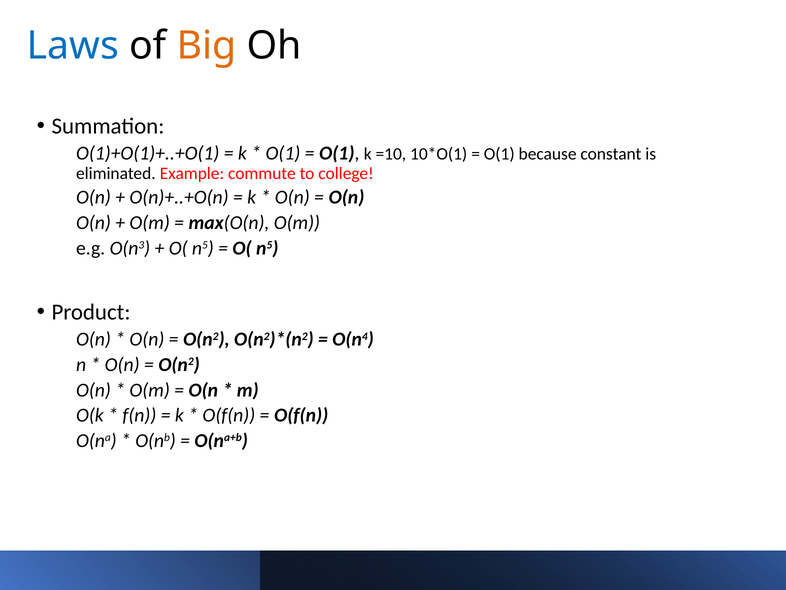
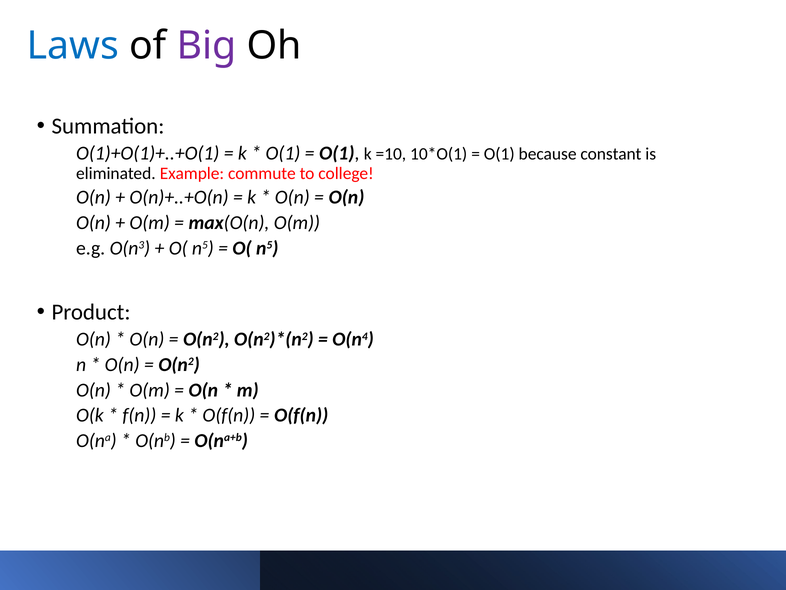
Big colour: orange -> purple
